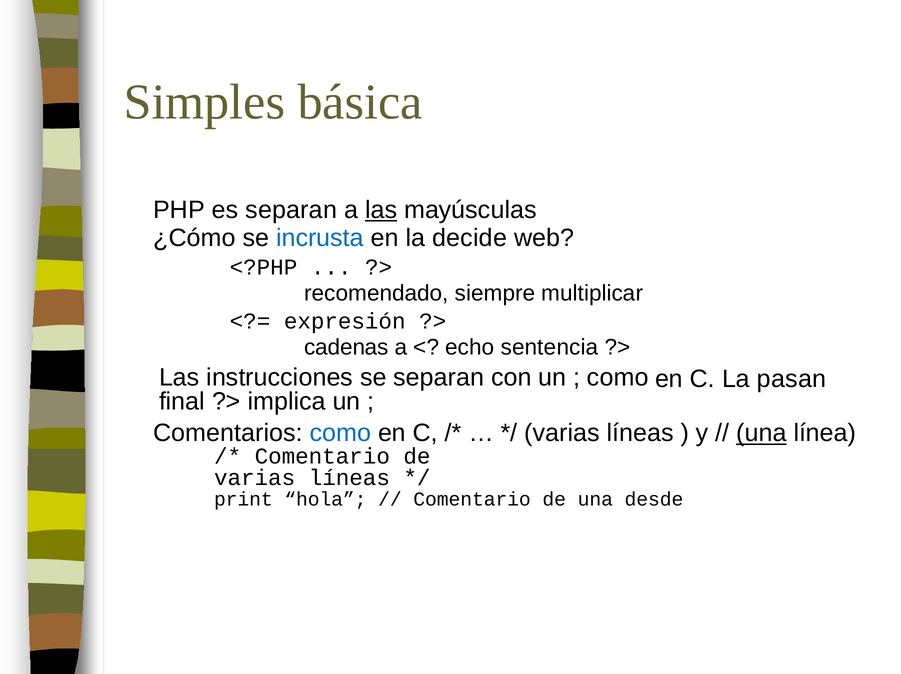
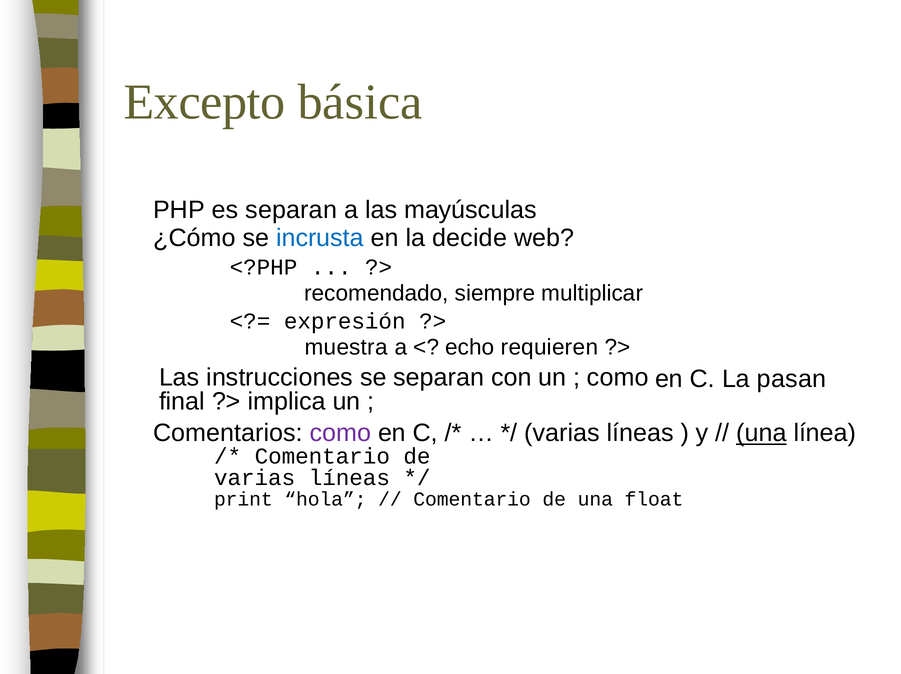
Simples: Simples -> Excepto
las at (381, 210) underline: present -> none
cadenas: cadenas -> muestra
sentencia: sentencia -> requieren
como at (340, 433) colour: blue -> purple
desde: desde -> float
